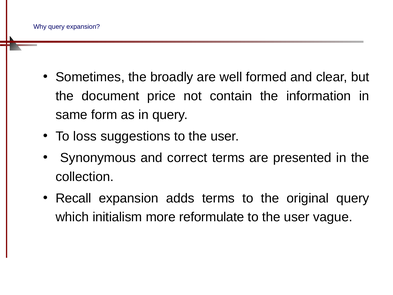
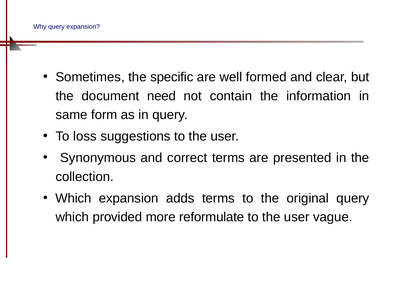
broadly: broadly -> specific
price: price -> need
Recall at (73, 198): Recall -> Which
initialism: initialism -> provided
